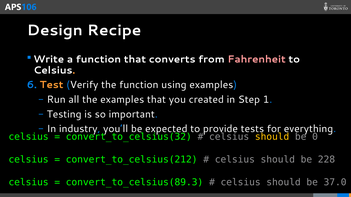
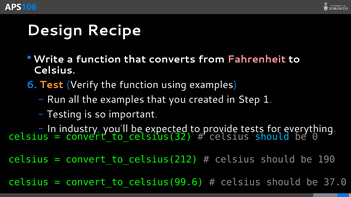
should at (272, 137) colour: yellow -> light blue
228: 228 -> 190
convert_to_celsius(89.3: convert_to_celsius(89.3 -> convert_to_celsius(99.6
